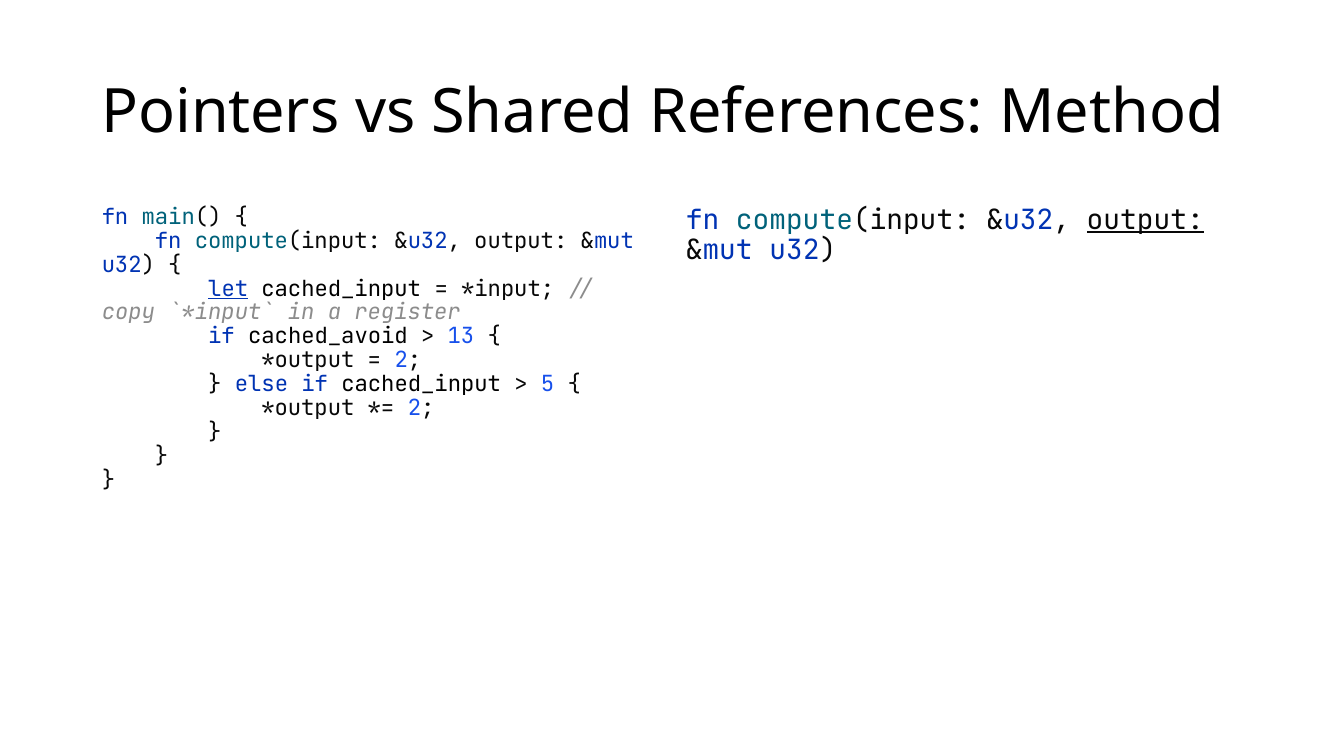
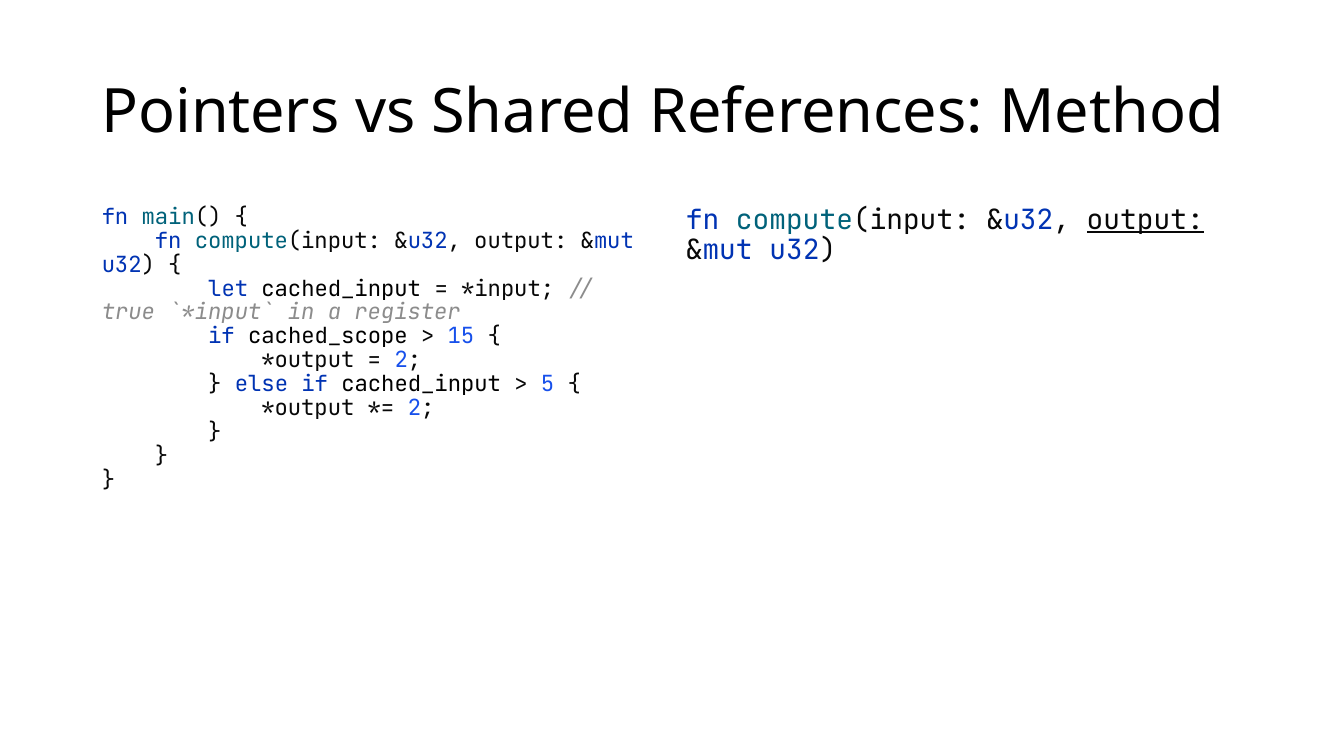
let underline: present -> none
copy: copy -> true
cached_avoid: cached_avoid -> cached_scope
13: 13 -> 15
